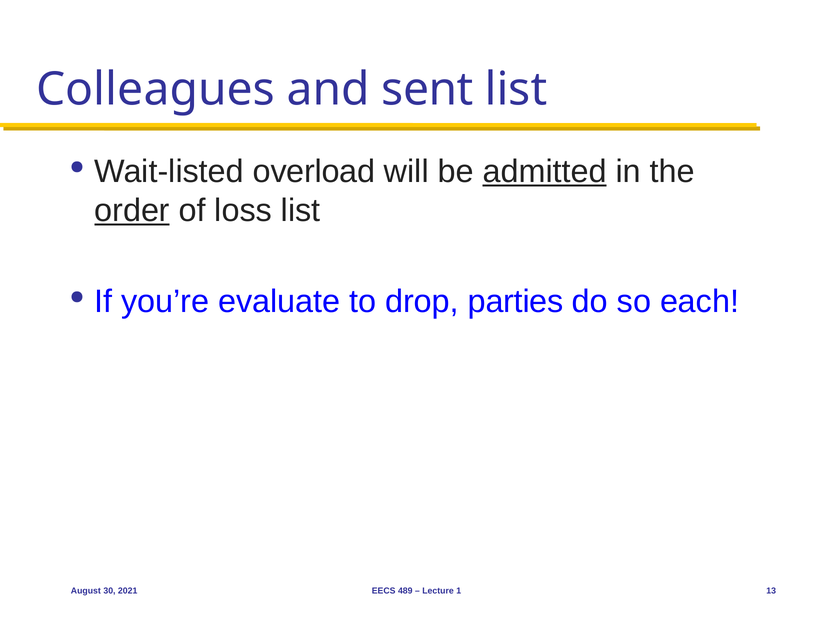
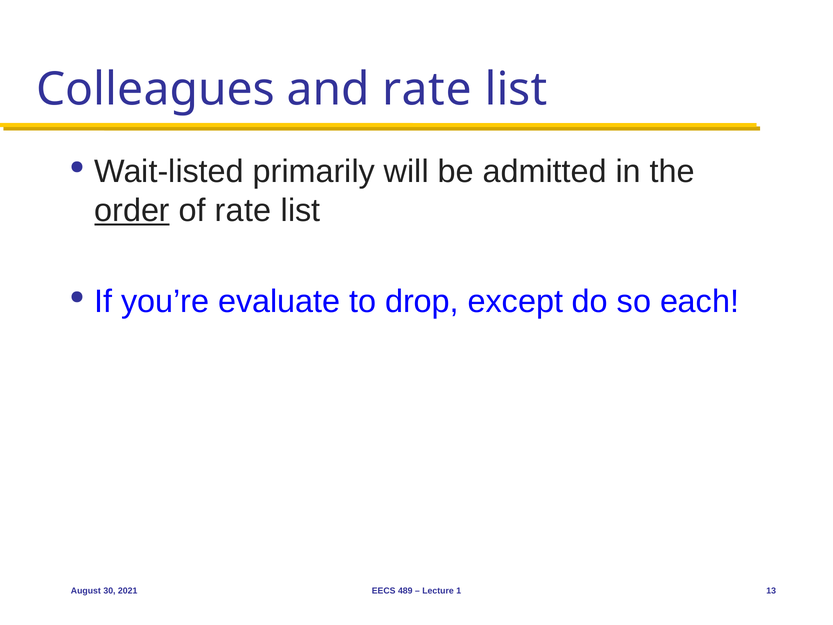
and sent: sent -> rate
overload: overload -> primarily
admitted underline: present -> none
of loss: loss -> rate
parties: parties -> except
